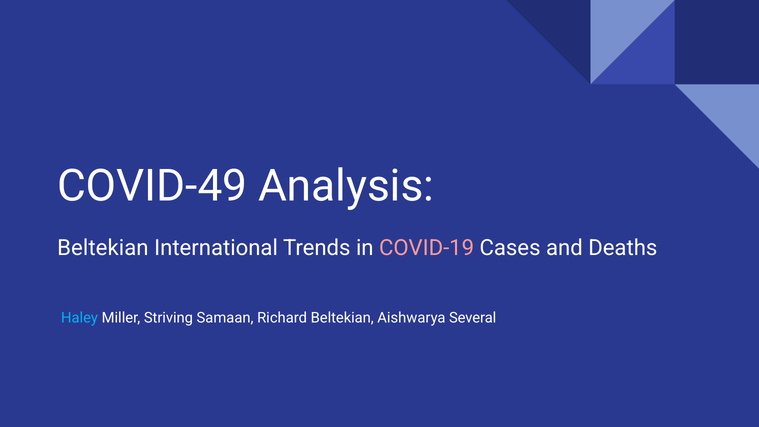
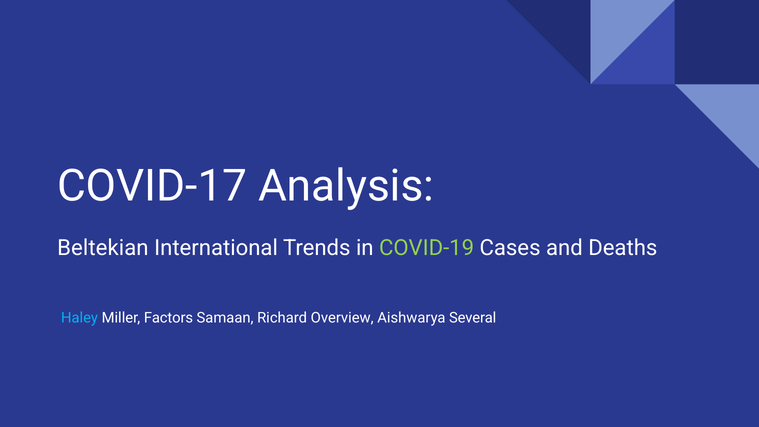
COVID-49: COVID-49 -> COVID-17
COVID-19 colour: pink -> light green
Striving: Striving -> Factors
Richard Beltekian: Beltekian -> Overview
